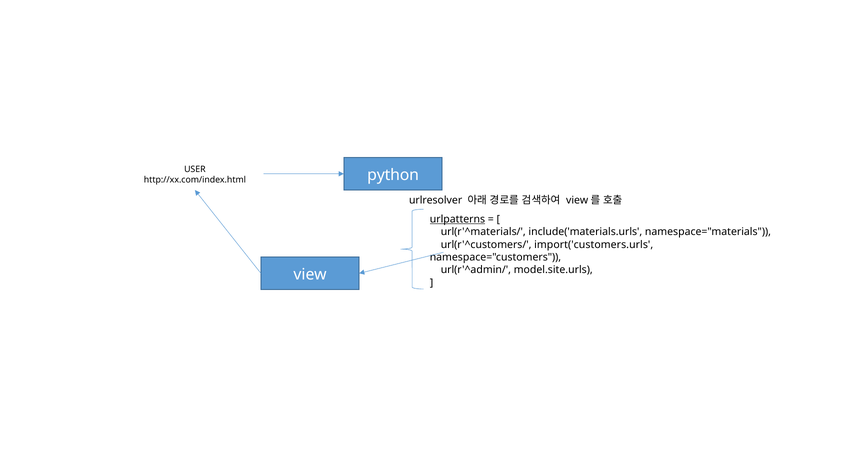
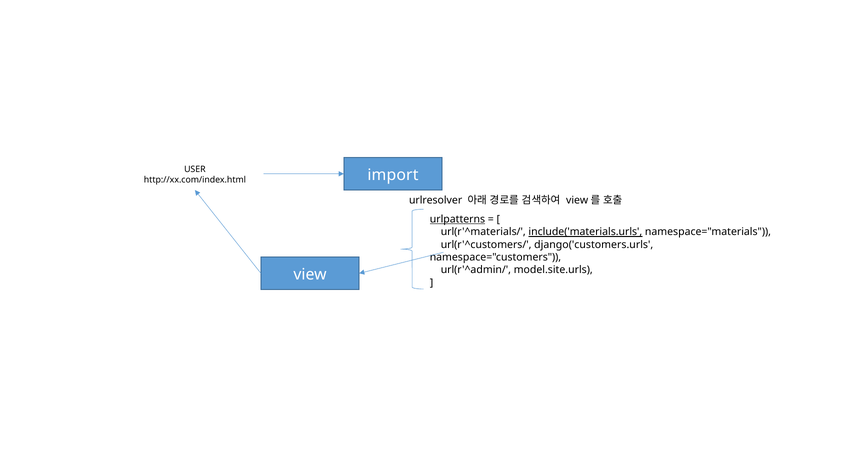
python: python -> import
include('materials.urls underline: none -> present
import('customers.urls: import('customers.urls -> django('customers.urls
